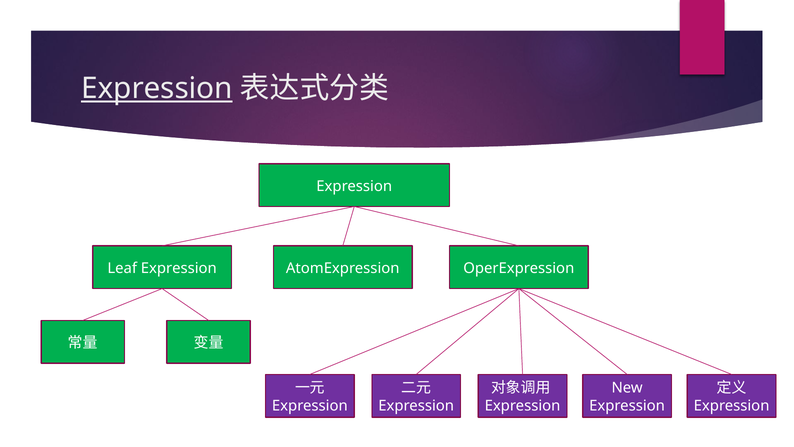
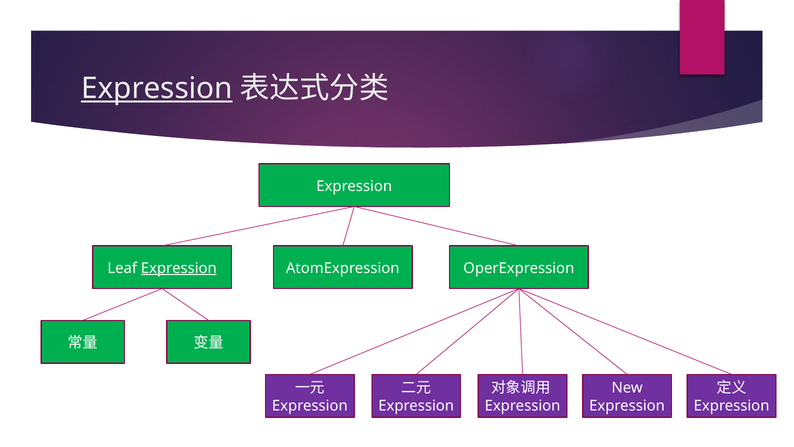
Expression at (179, 268) underline: none -> present
